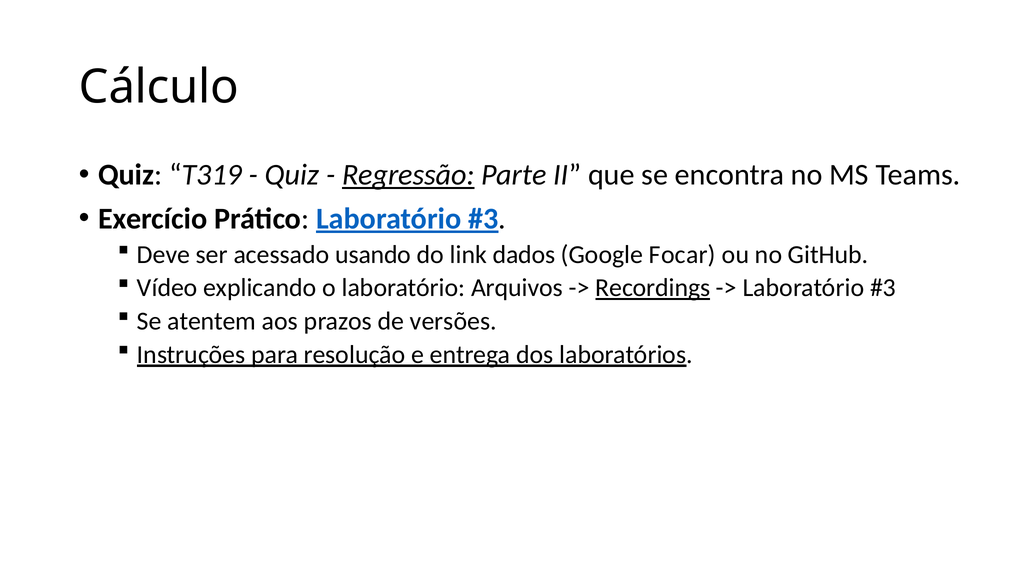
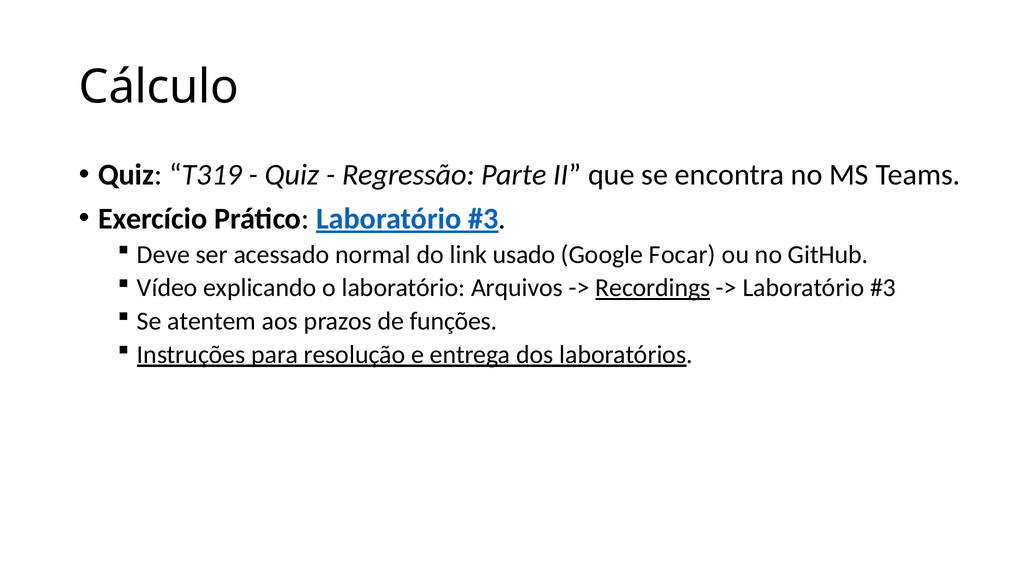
Regressão underline: present -> none
usando: usando -> normal
dados: dados -> usado
versões: versões -> funções
